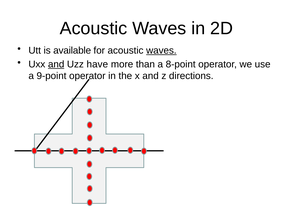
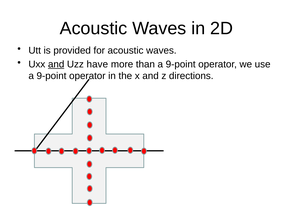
available: available -> provided
waves at (161, 50) underline: present -> none
than a 8-point: 8-point -> 9-point
